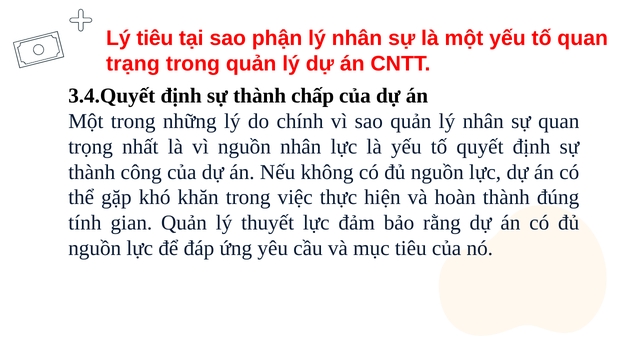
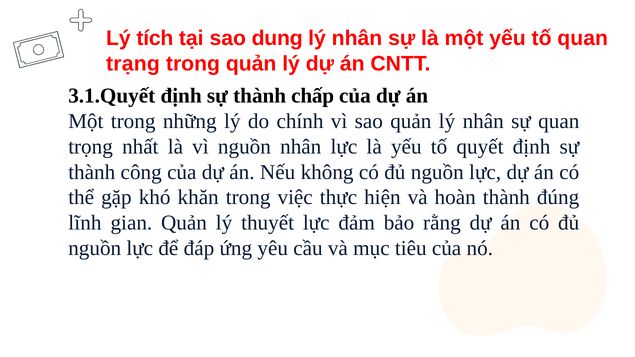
Lý tiêu: tiêu -> tích
phận: phận -> dung
3.4.Quyết: 3.4.Quyết -> 3.1.Quyết
tính: tính -> lĩnh
